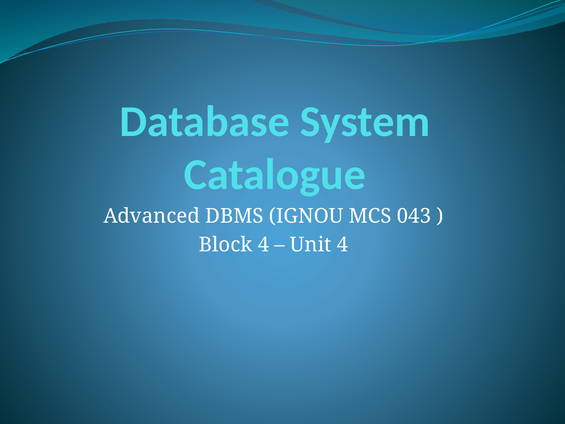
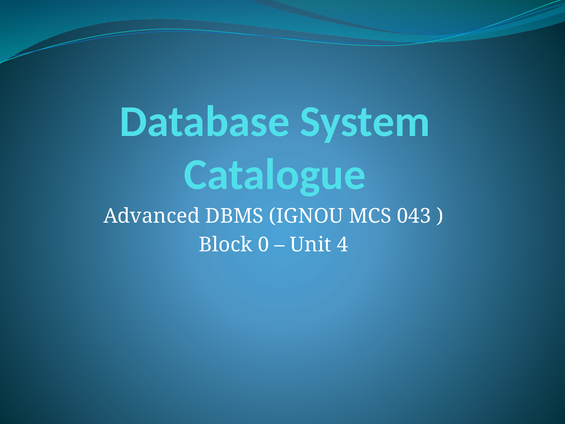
Block 4: 4 -> 0
